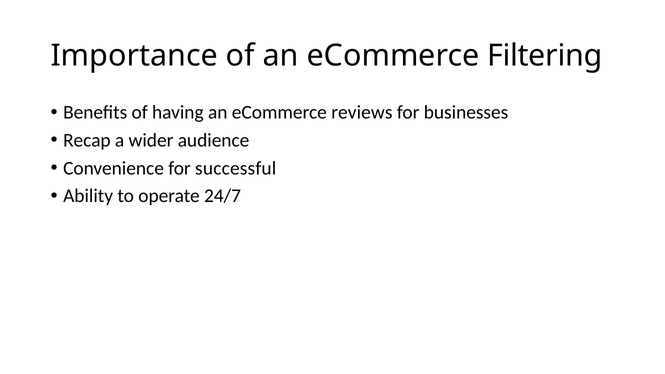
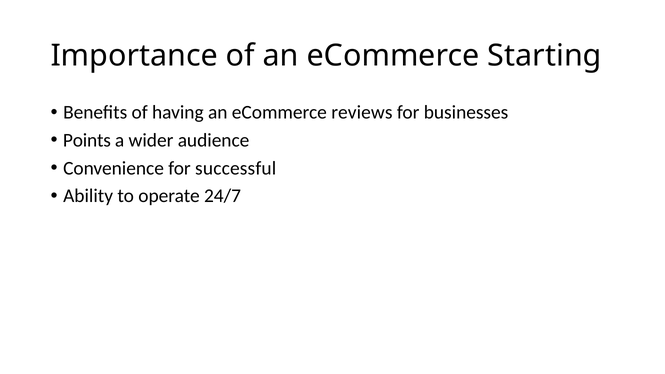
Filtering: Filtering -> Starting
Recap: Recap -> Points
